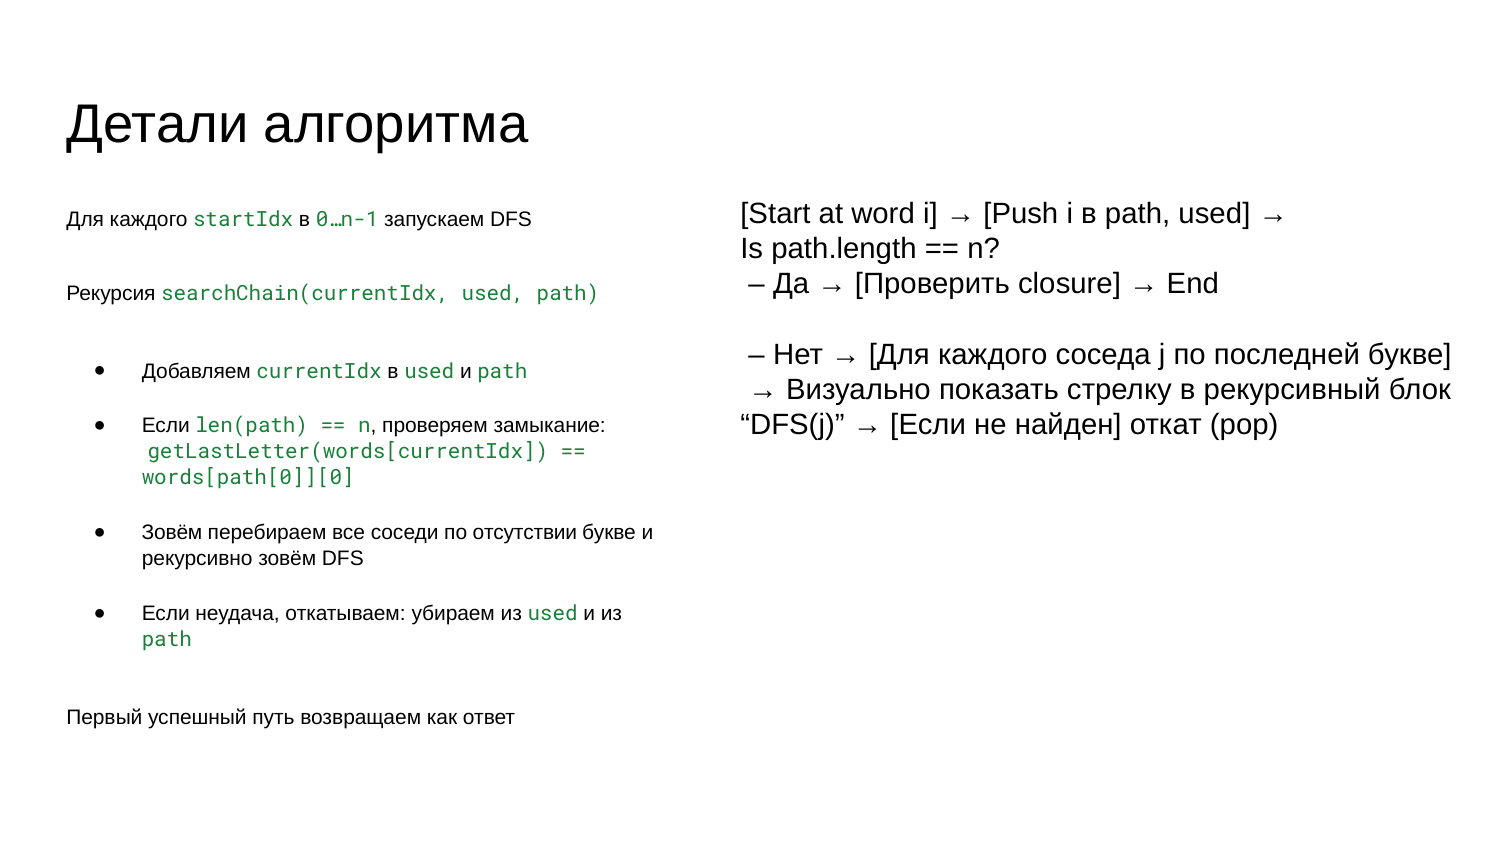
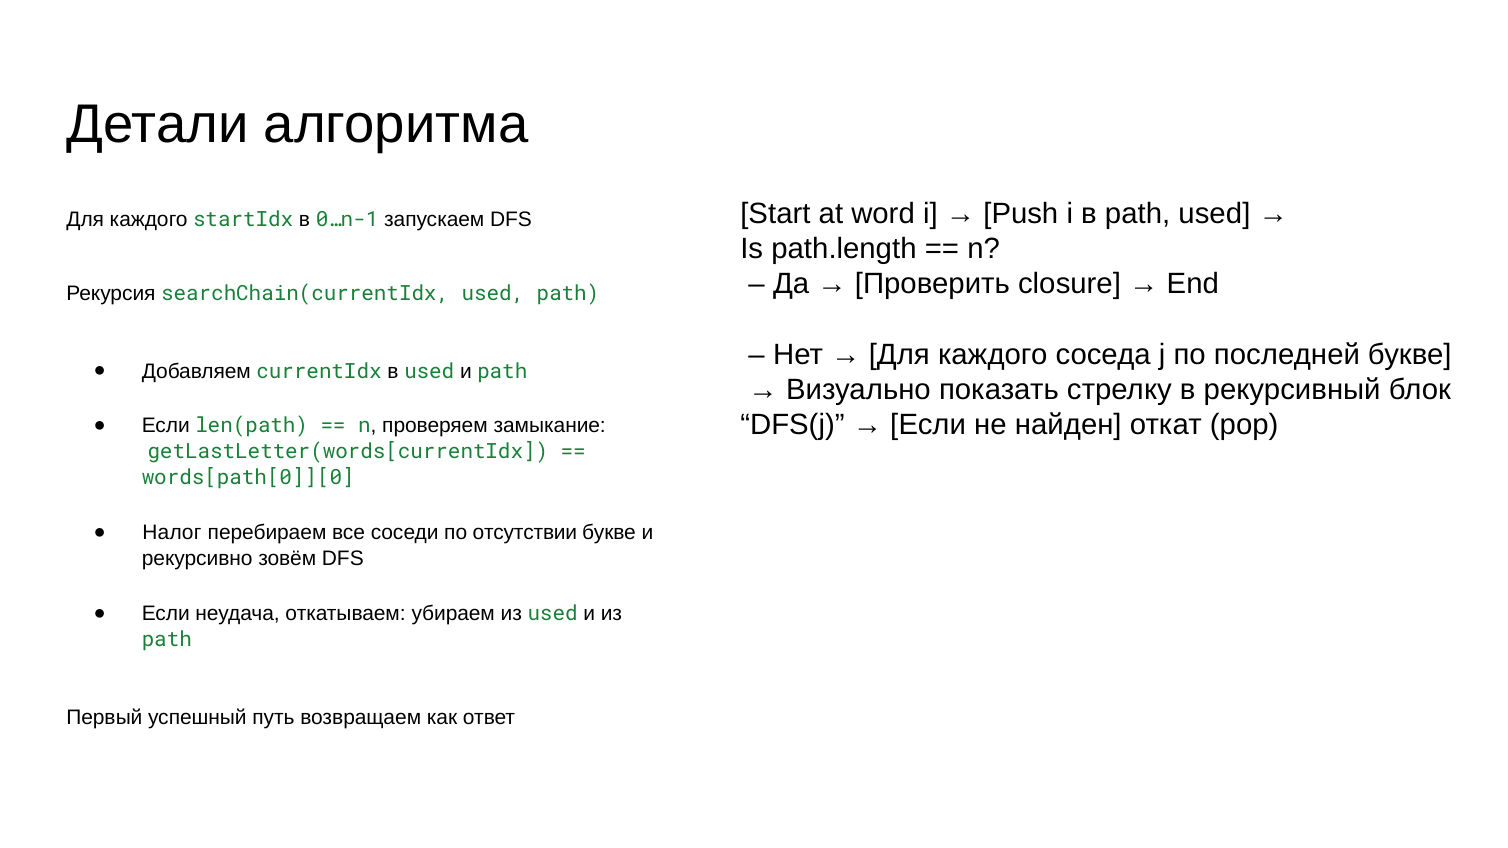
Зовём at (172, 533): Зовём -> Налог
